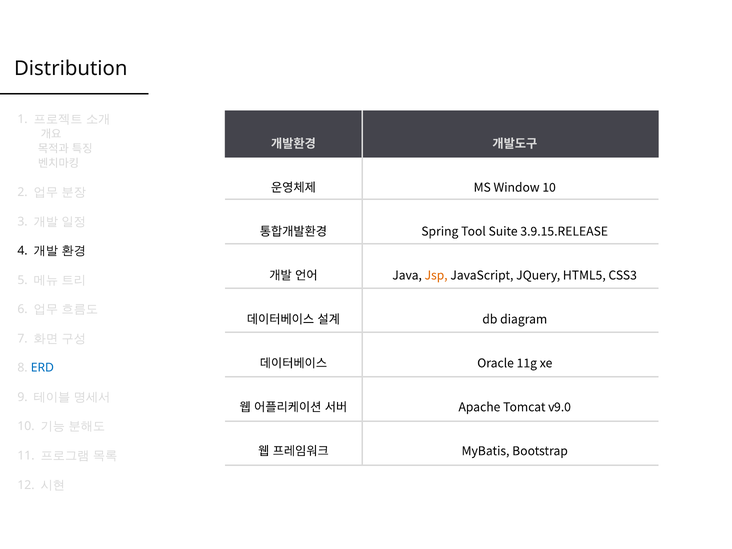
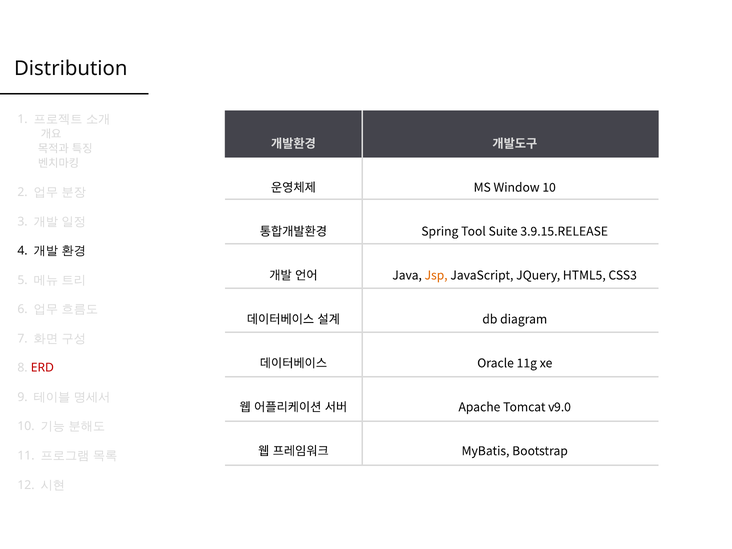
ERD colour: blue -> red
